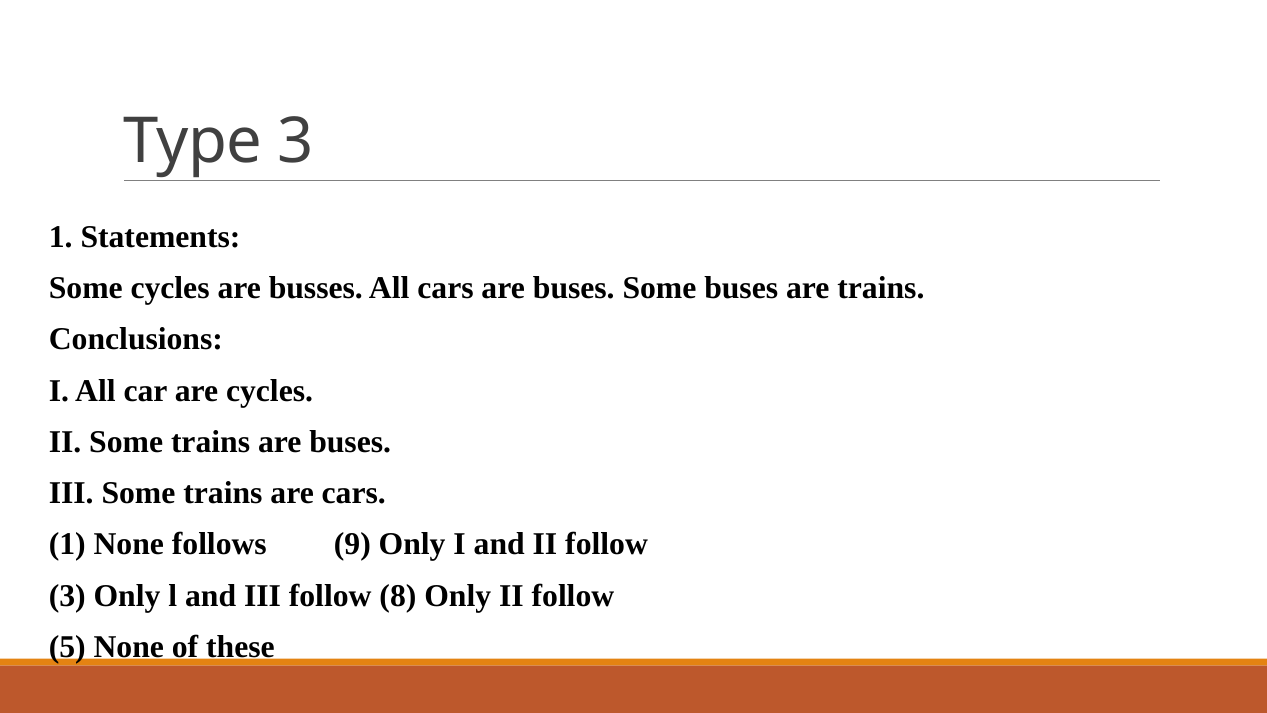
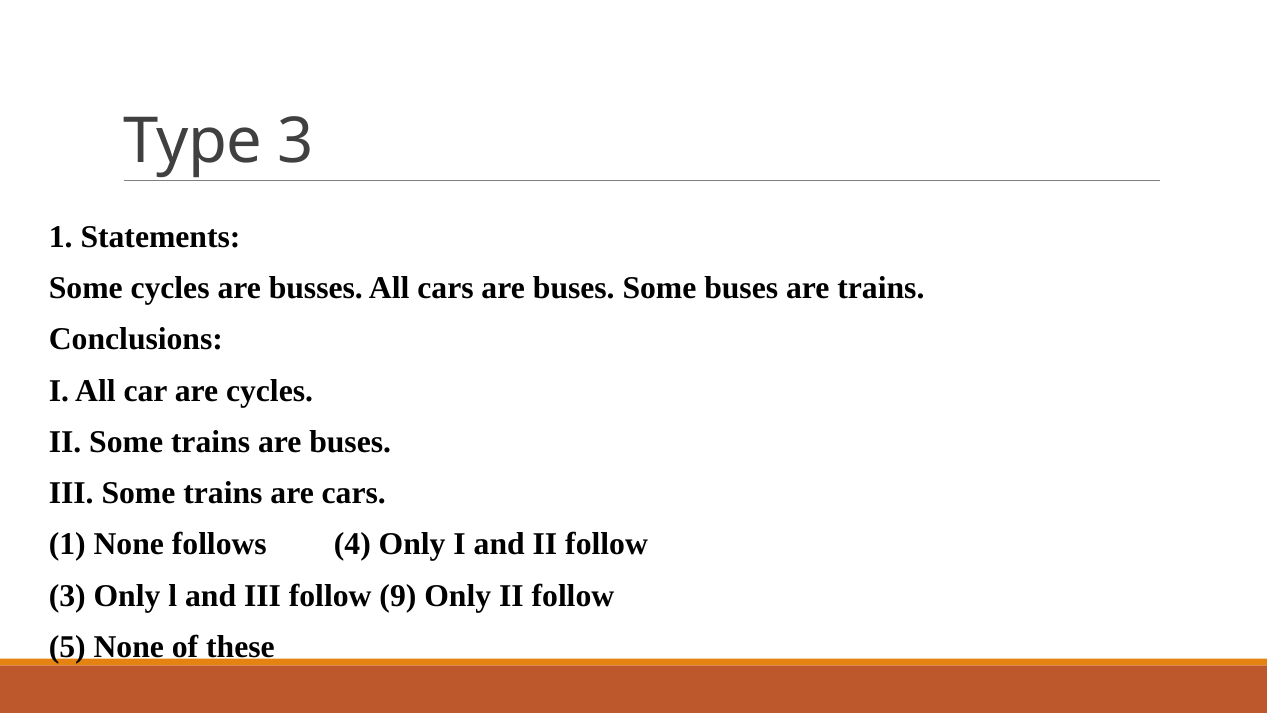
9: 9 -> 4
8: 8 -> 9
